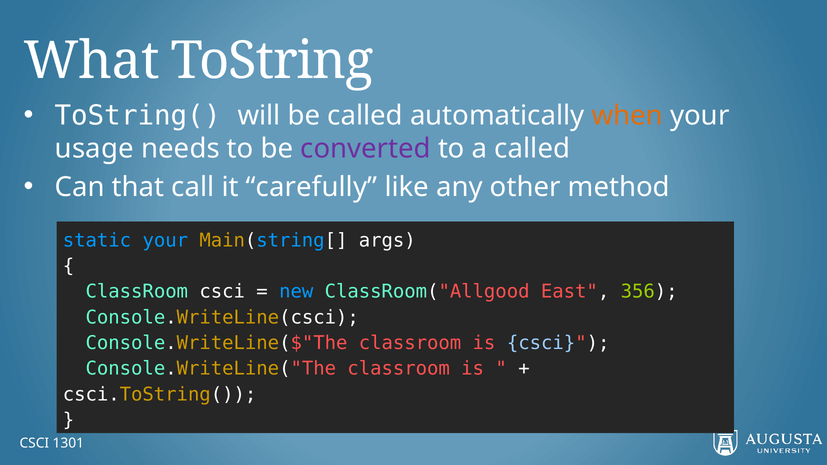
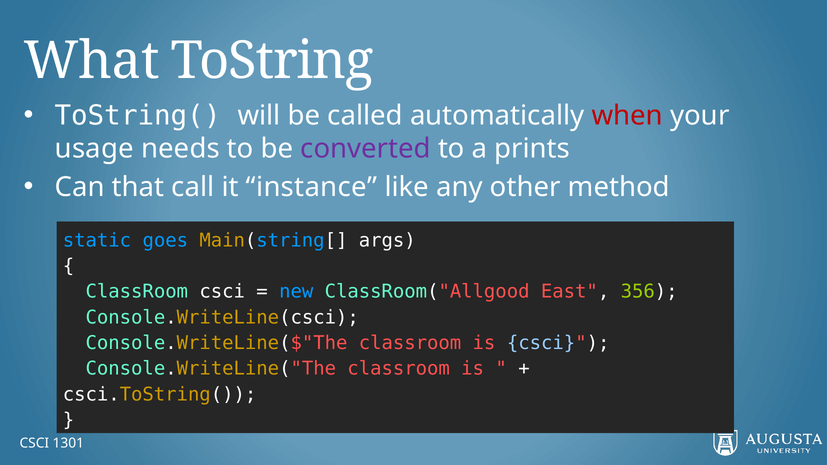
when colour: orange -> red
a called: called -> prints
carefully: carefully -> instance
static your: your -> goes
